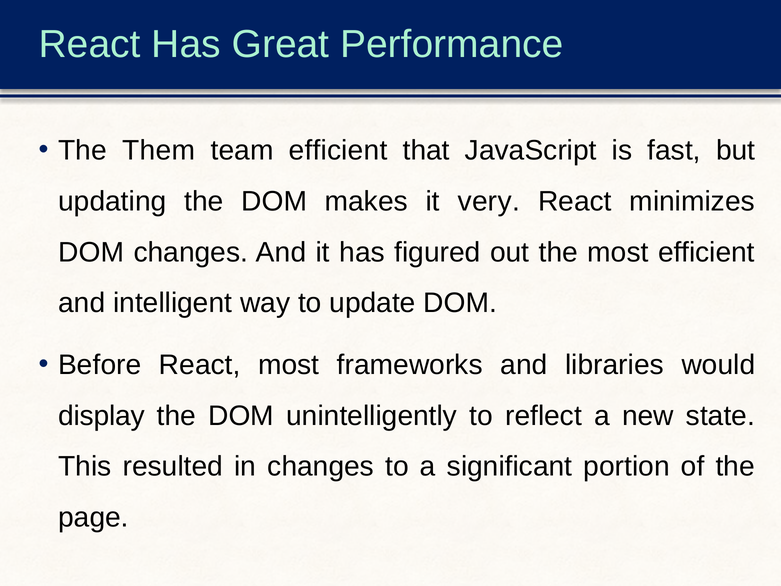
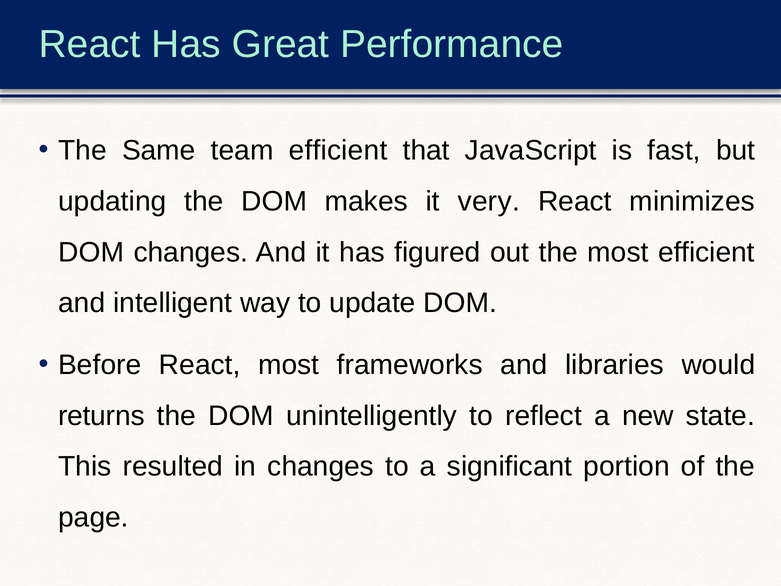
Them: Them -> Same
display: display -> returns
